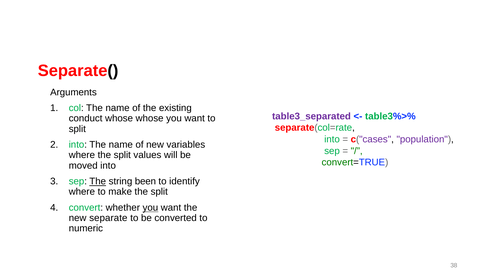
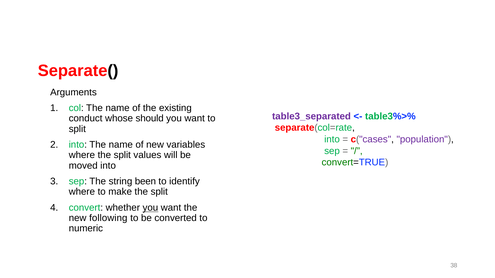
whose whose: whose -> should
The at (98, 182) underline: present -> none
separate: separate -> following
